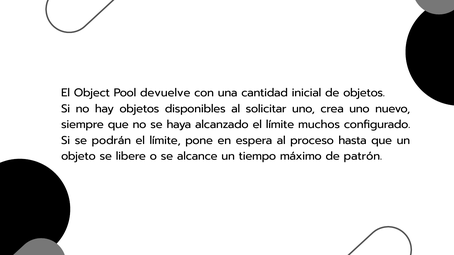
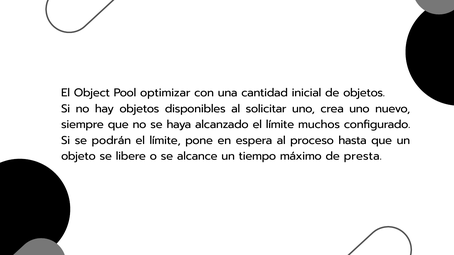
devuelve: devuelve -> optimizar
patrón: patrón -> presta
